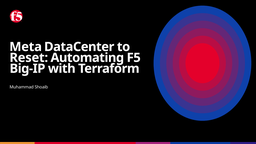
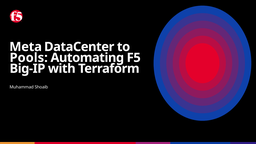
Reset: Reset -> Pools
